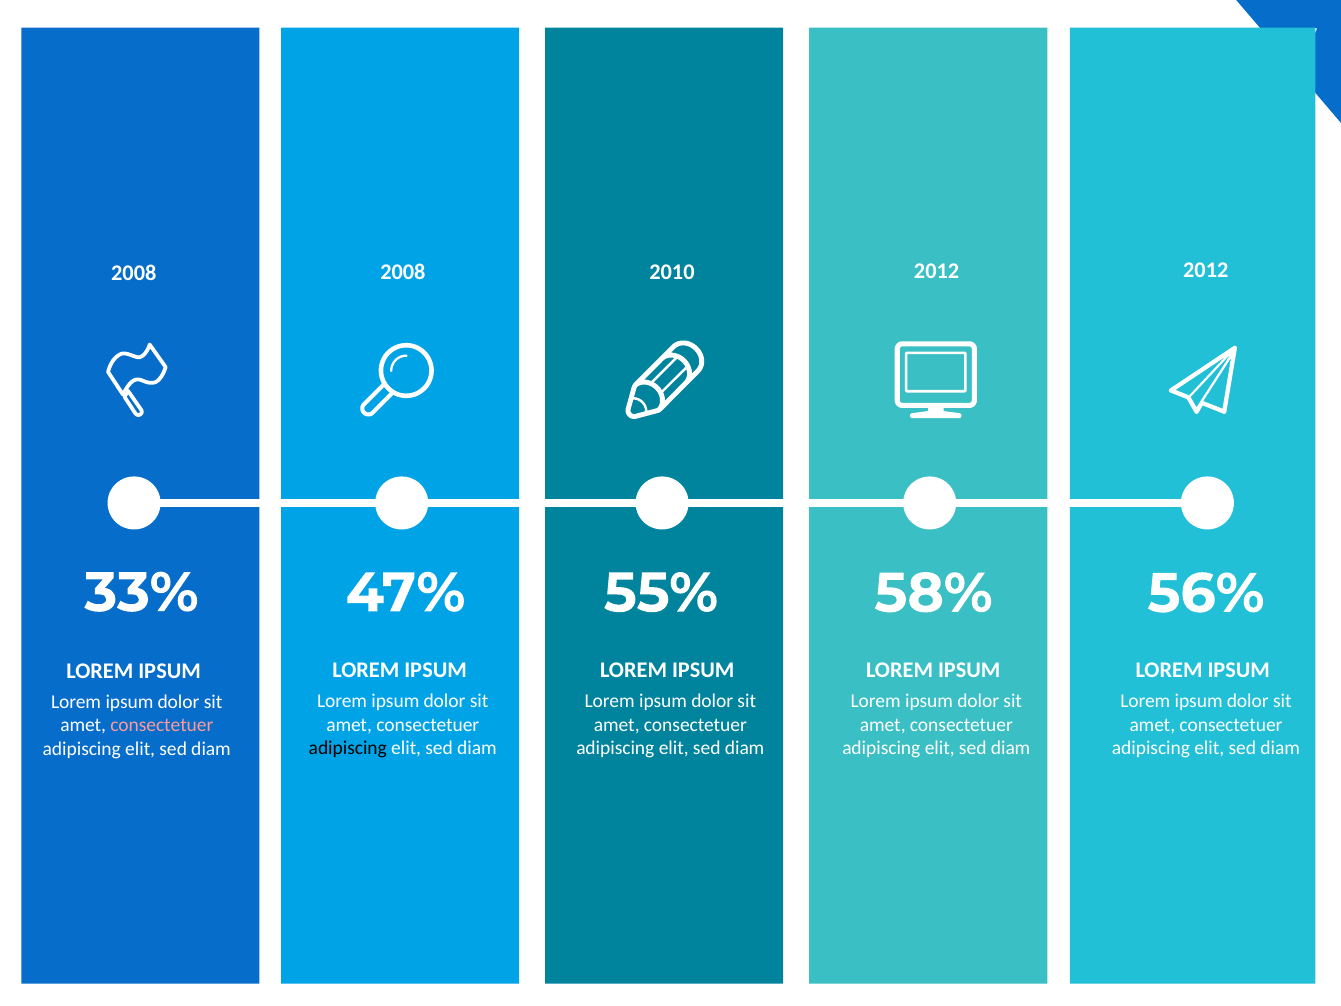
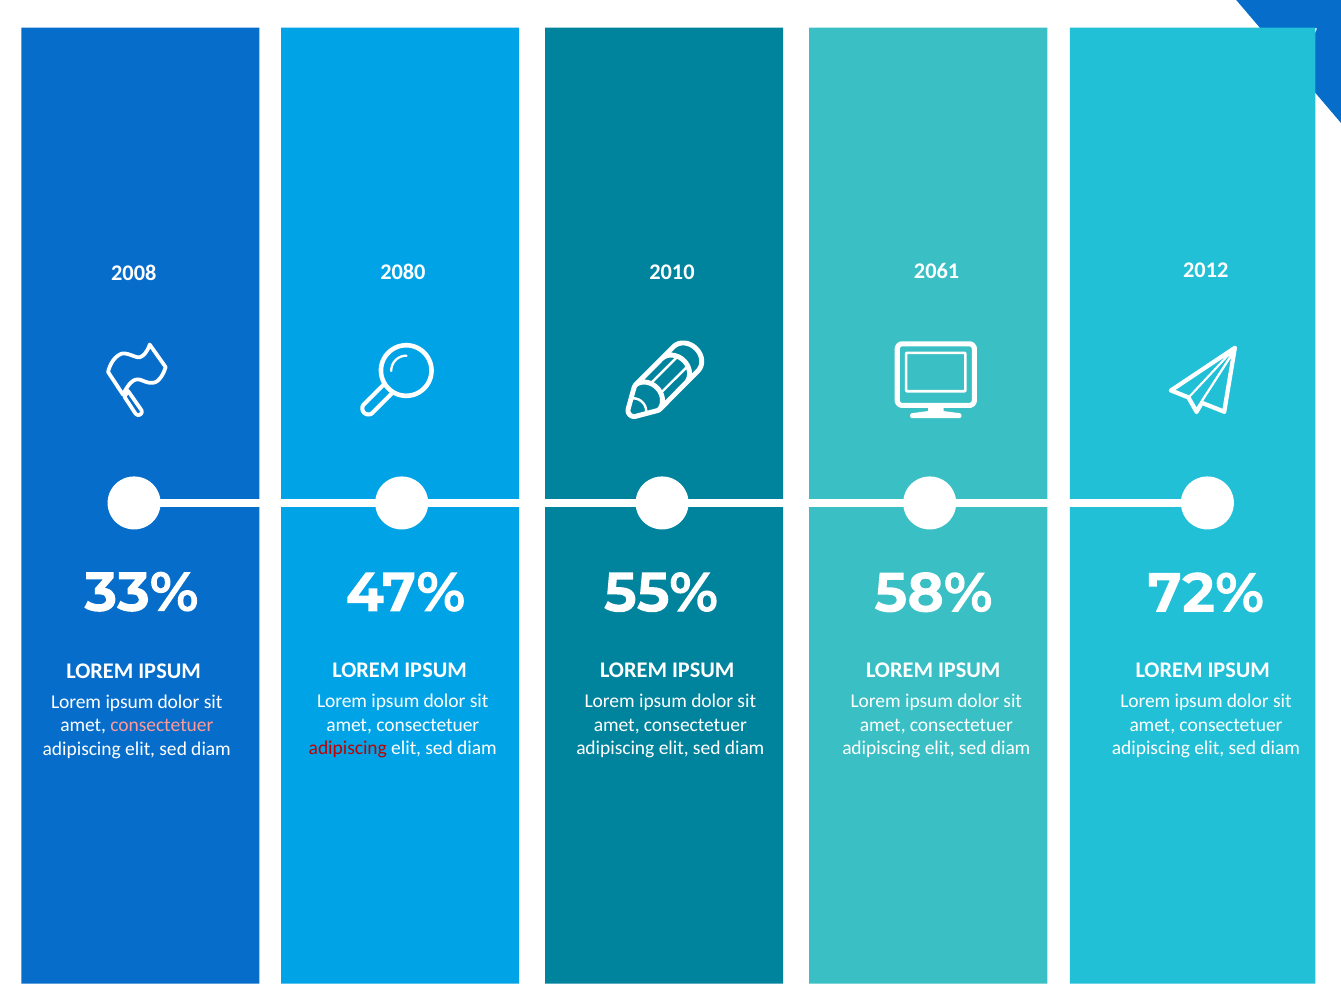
2008 2008: 2008 -> 2080
2010 2012: 2012 -> 2061
56%: 56% -> 72%
adipiscing at (348, 748) colour: black -> red
